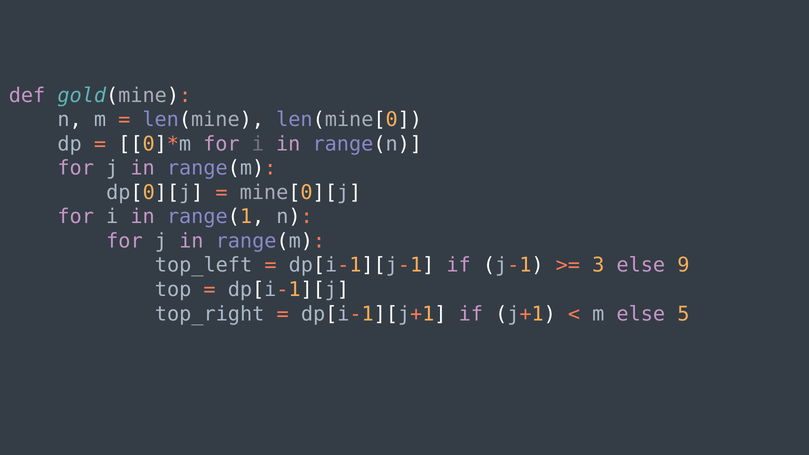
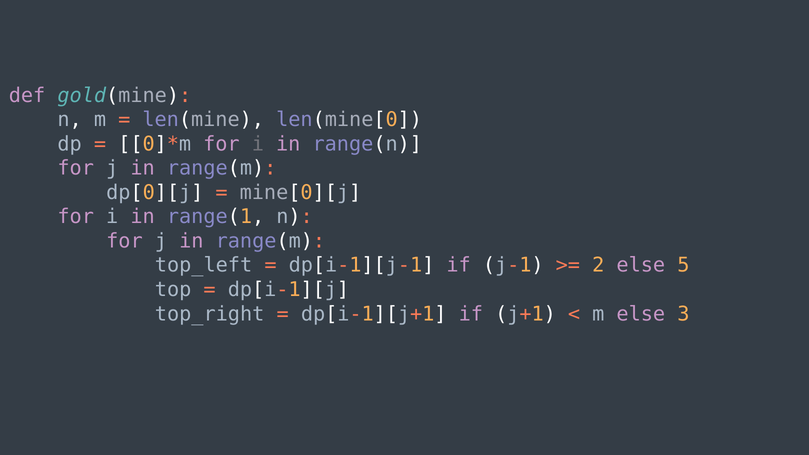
3: 3 -> 2
9: 9 -> 5
5: 5 -> 3
